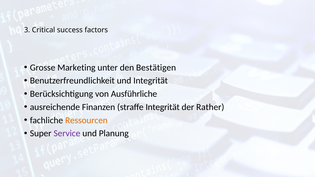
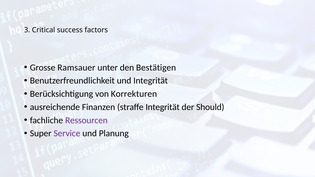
Marketing: Marketing -> Ramsauer
Ausführliche: Ausführliche -> Korrekturen
Rather: Rather -> Should
Ressourcen colour: orange -> purple
